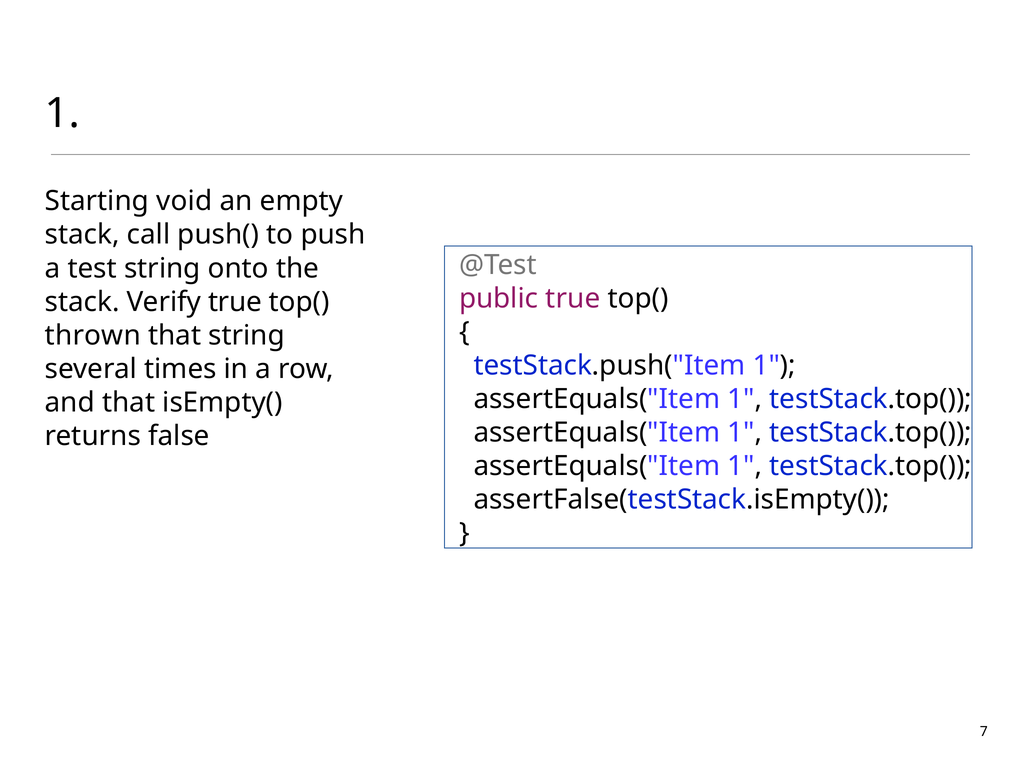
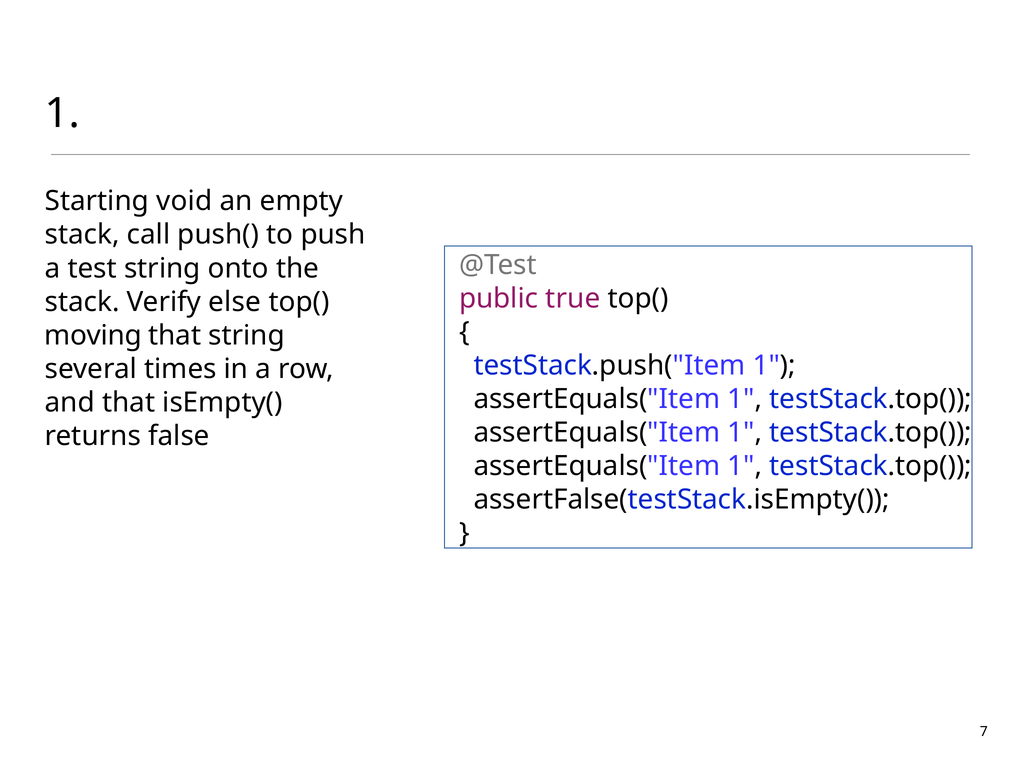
Verify true: true -> else
thrown: thrown -> moving
